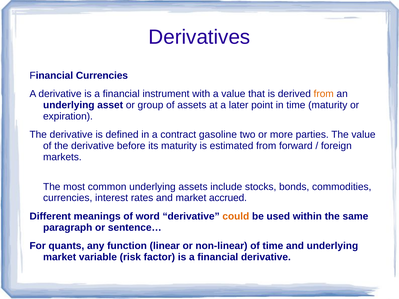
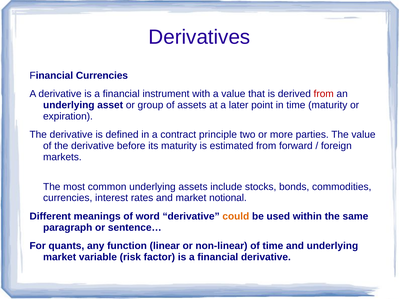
from at (324, 94) colour: orange -> red
gasoline: gasoline -> principle
accrued: accrued -> notional
